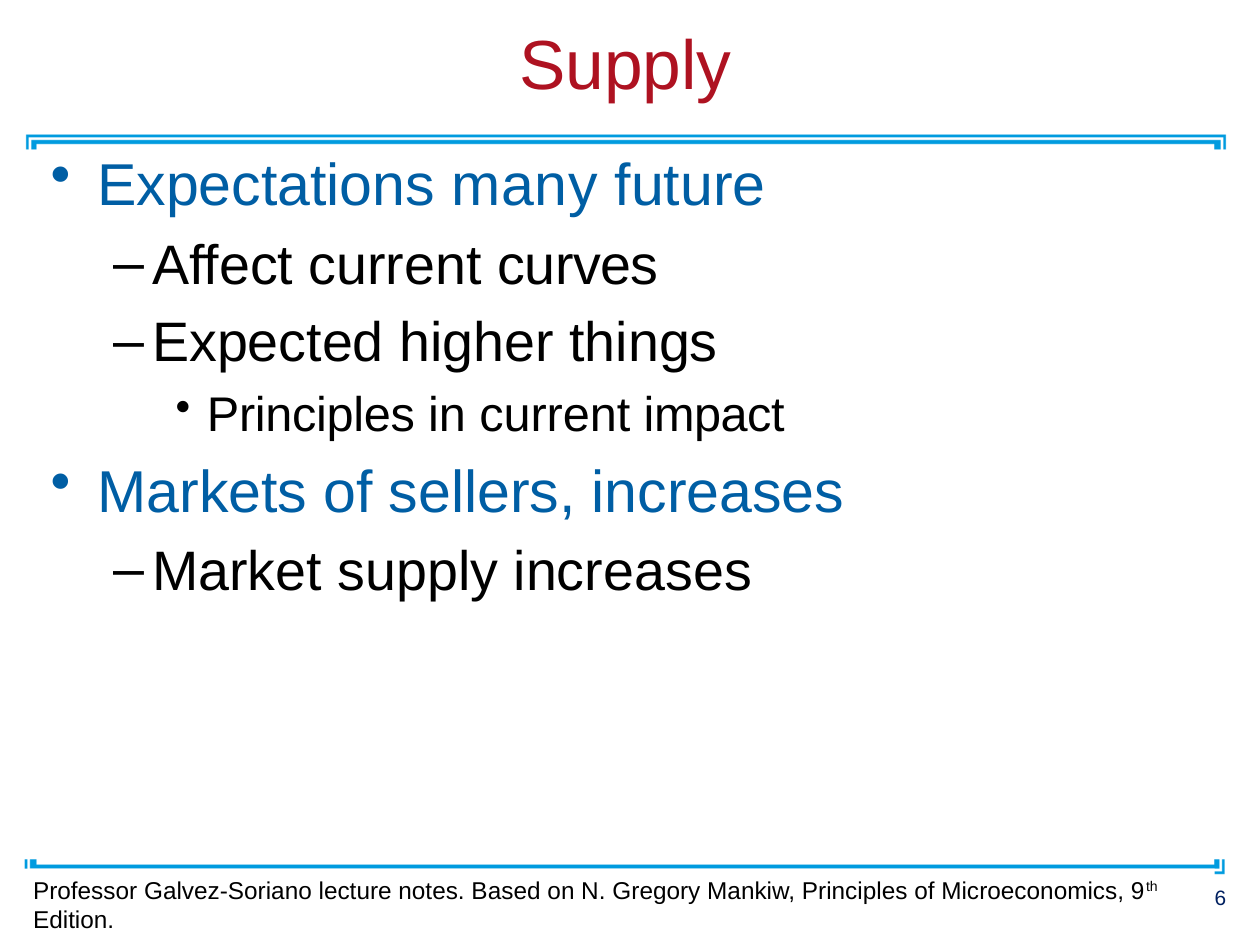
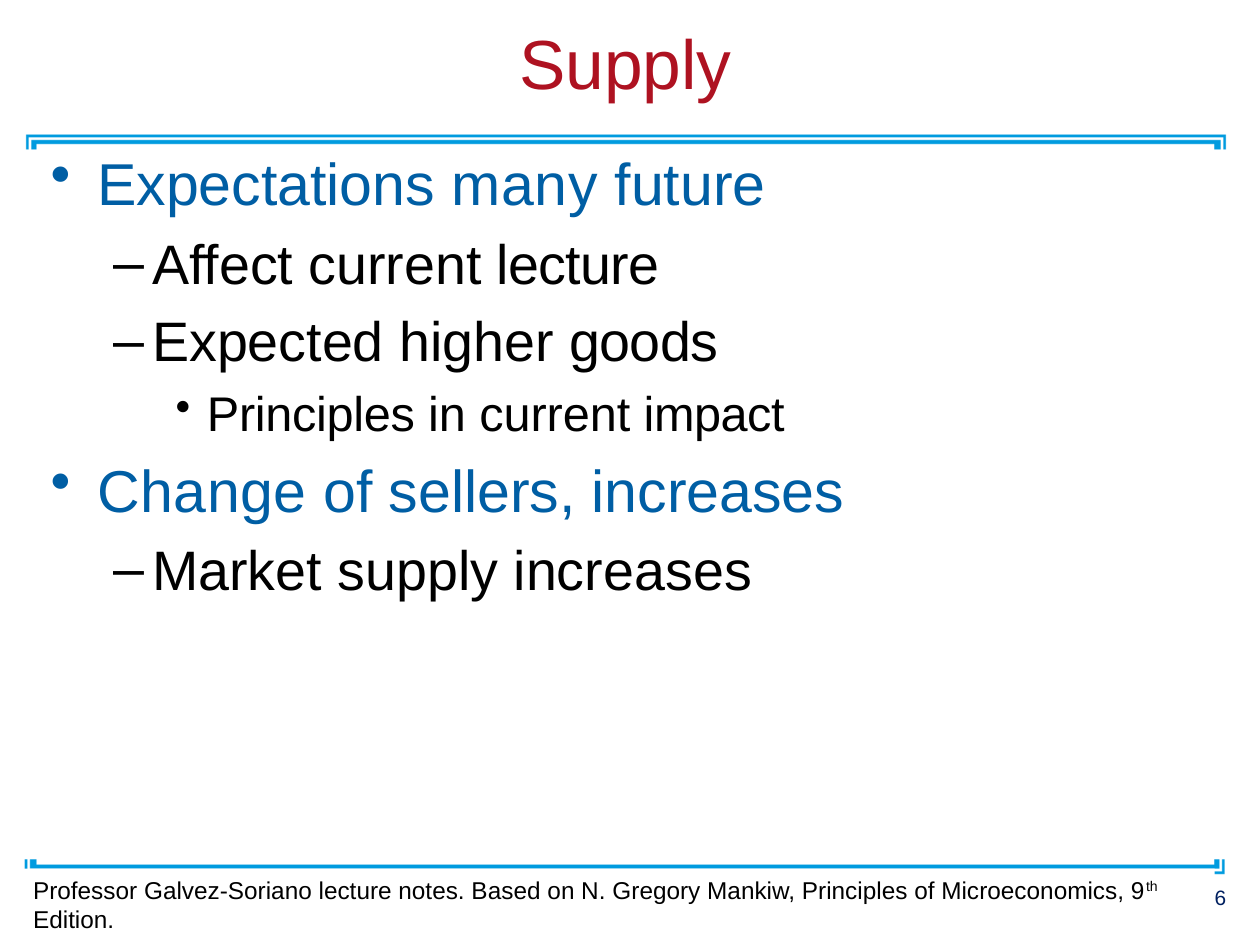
current curves: curves -> lecture
things: things -> goods
Markets: Markets -> Change
